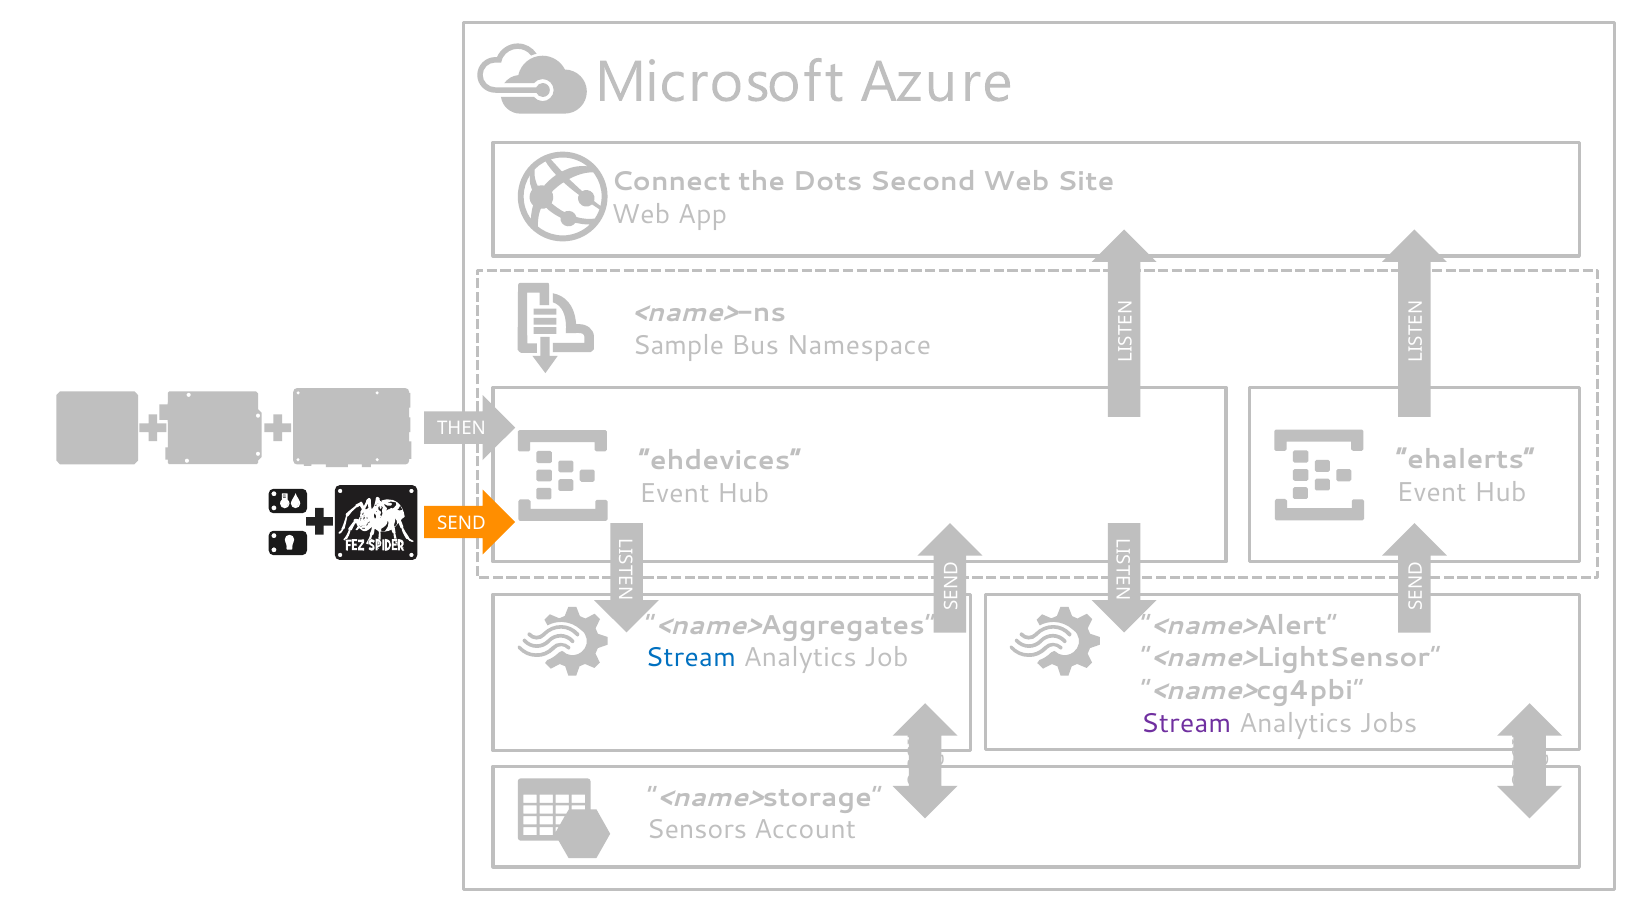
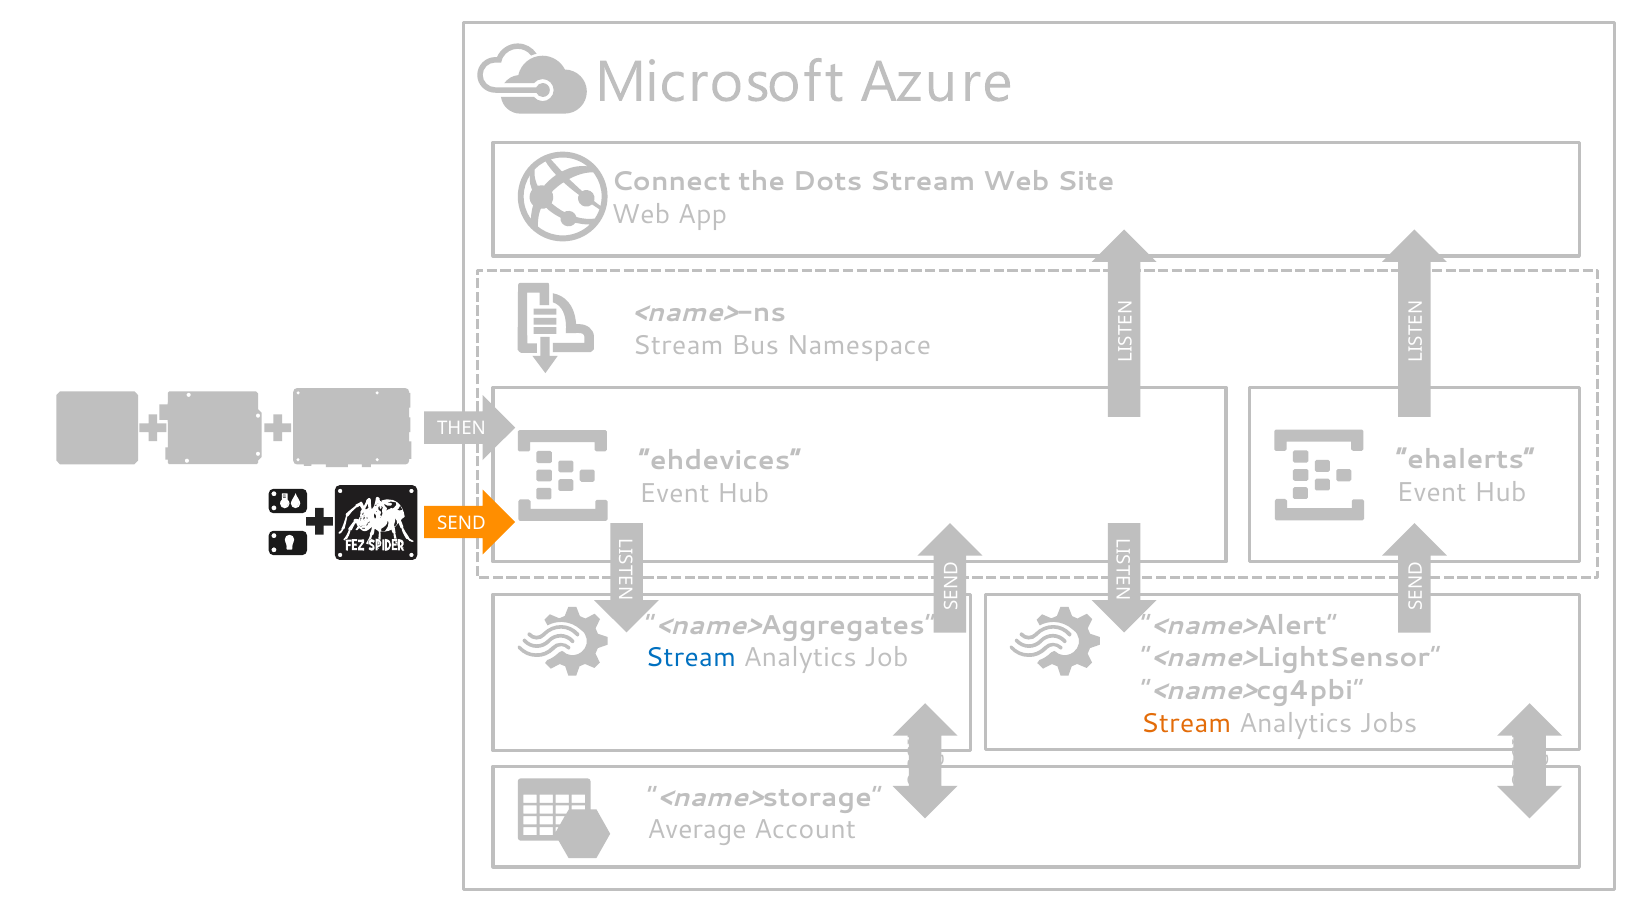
Dots Second: Second -> Stream
Sample at (678, 346): Sample -> Stream
Stream at (1186, 723) colour: purple -> orange
Sensors: Sensors -> Average
